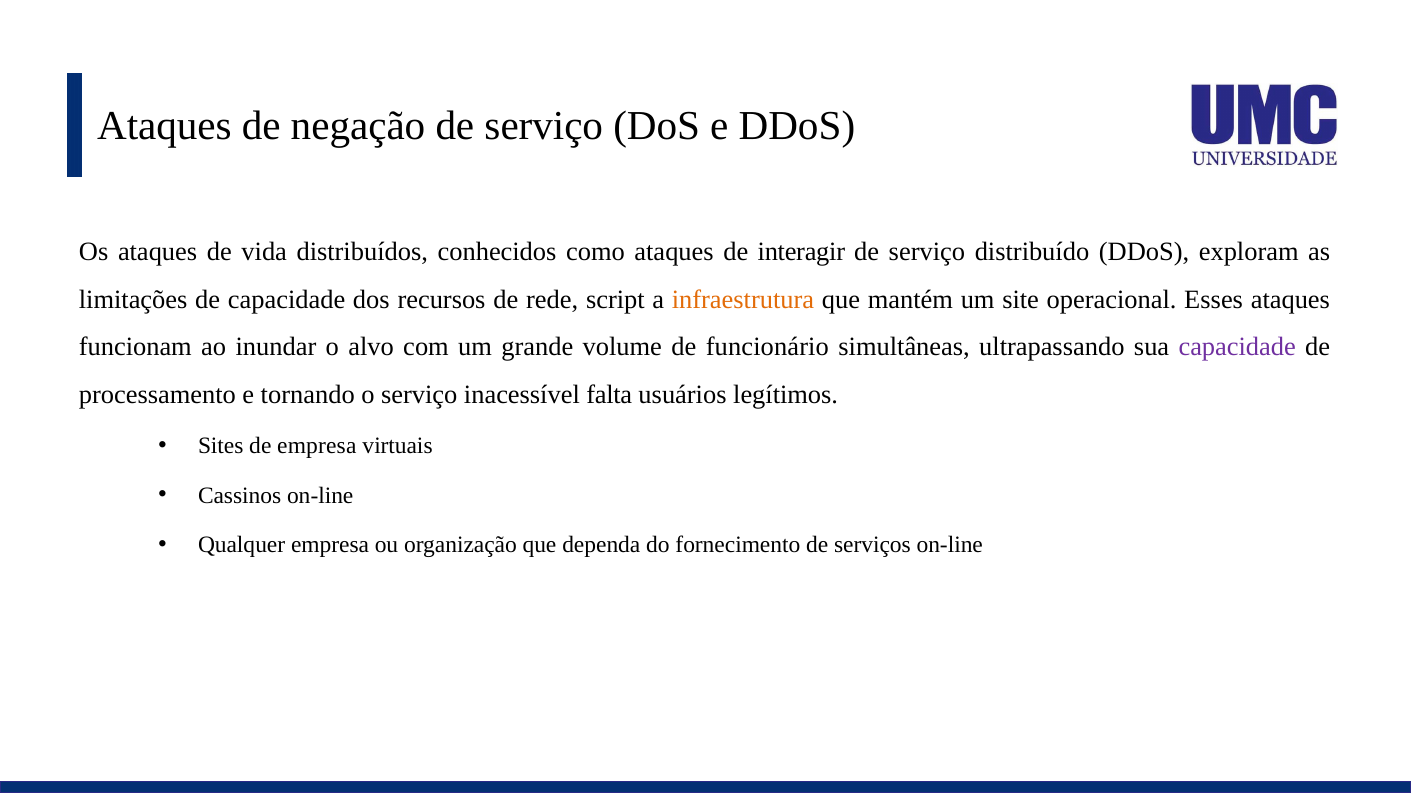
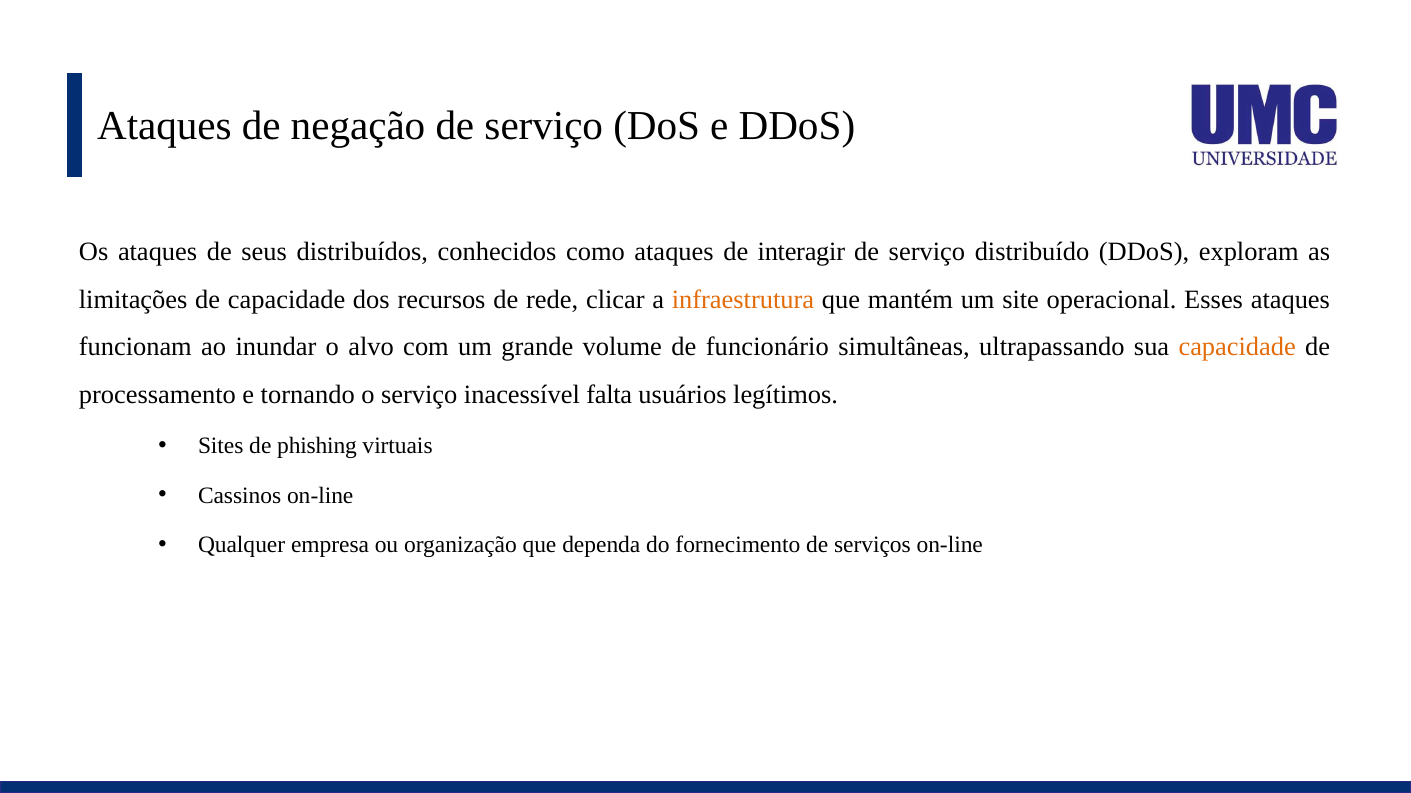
vida: vida -> seus
script: script -> clicar
capacidade at (1237, 348) colour: purple -> orange
de empresa: empresa -> phishing
